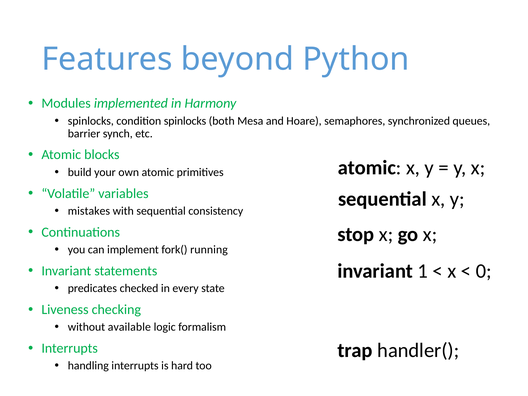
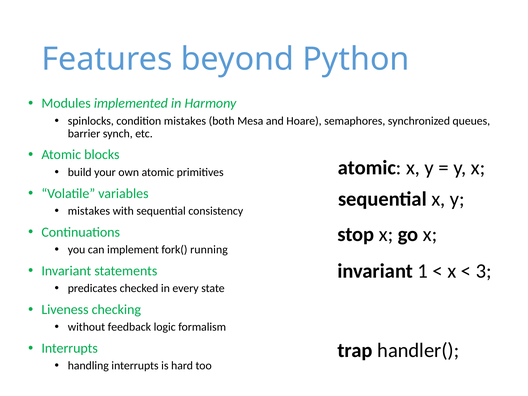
condition spinlocks: spinlocks -> mistakes
0: 0 -> 3
available: available -> feedback
